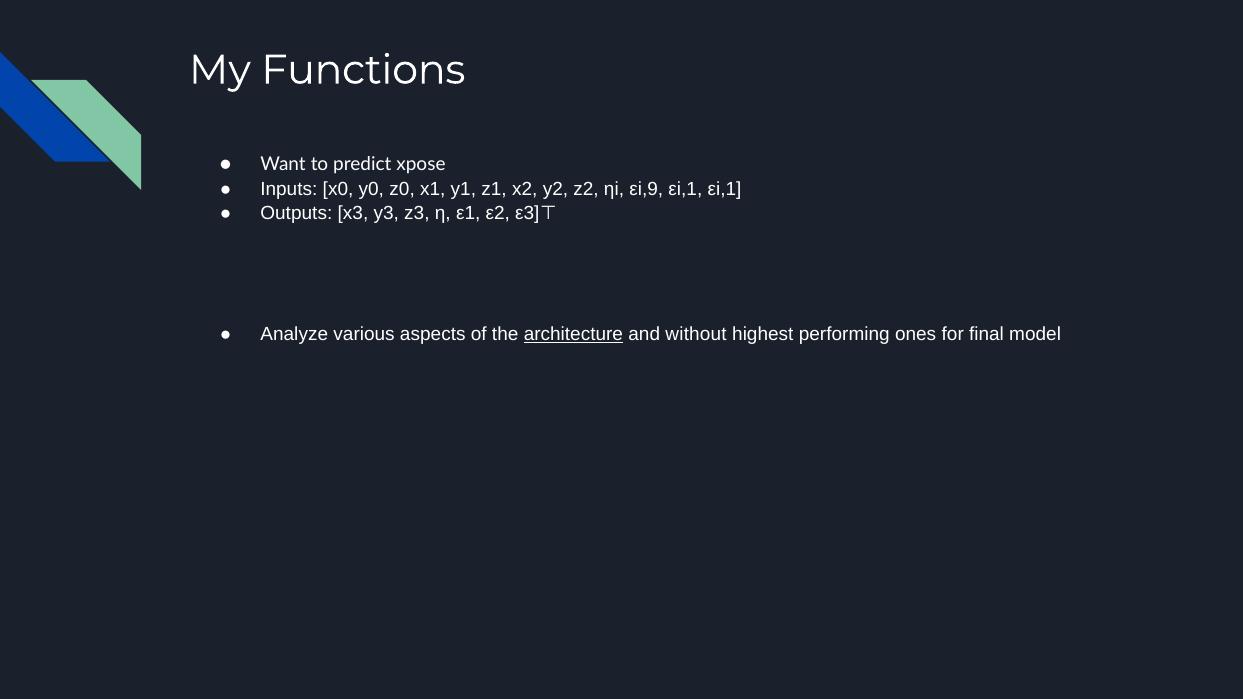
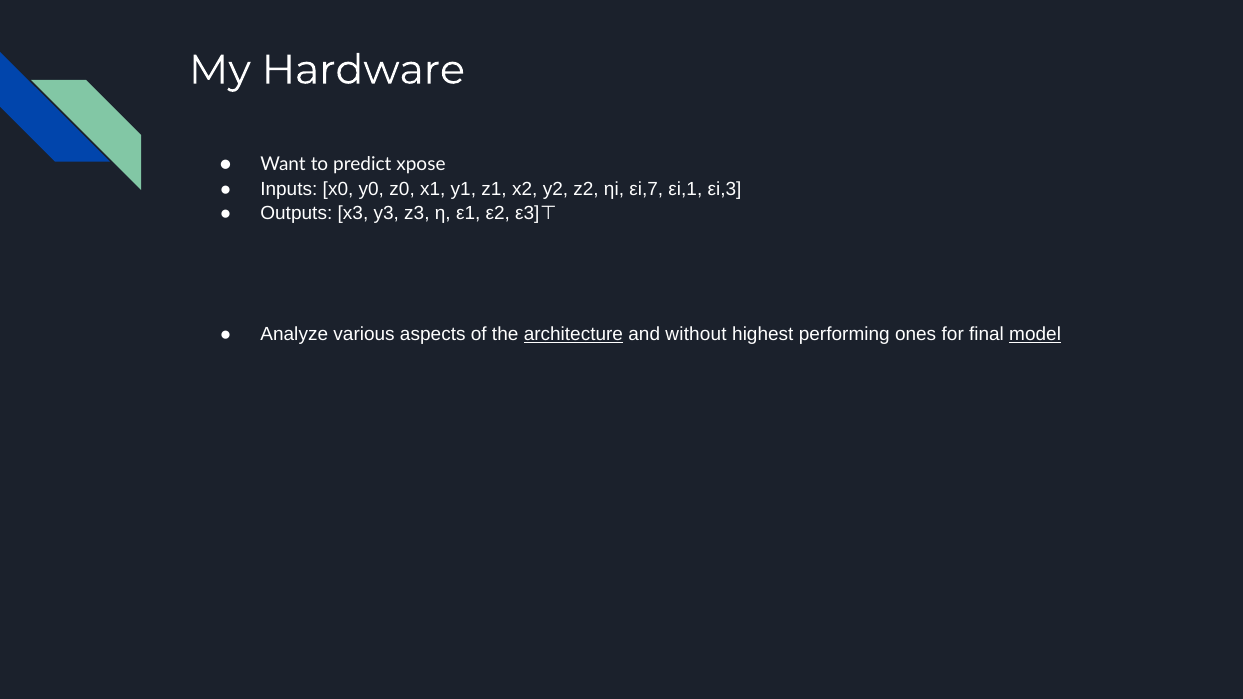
Functions: Functions -> Hardware
εi,9: εi,9 -> εi,7
εi,1 εi,1: εi,1 -> εi,3
model underline: none -> present
